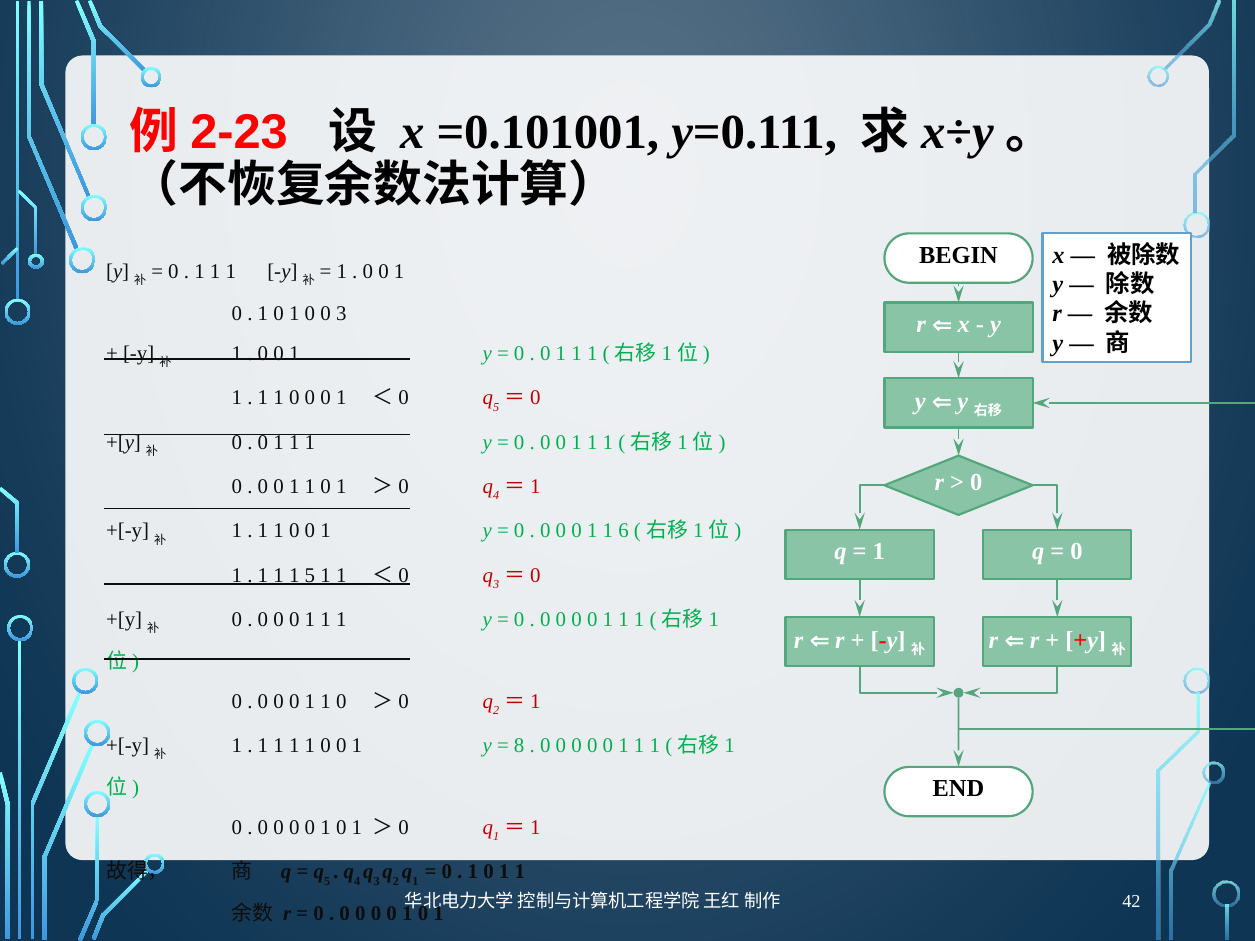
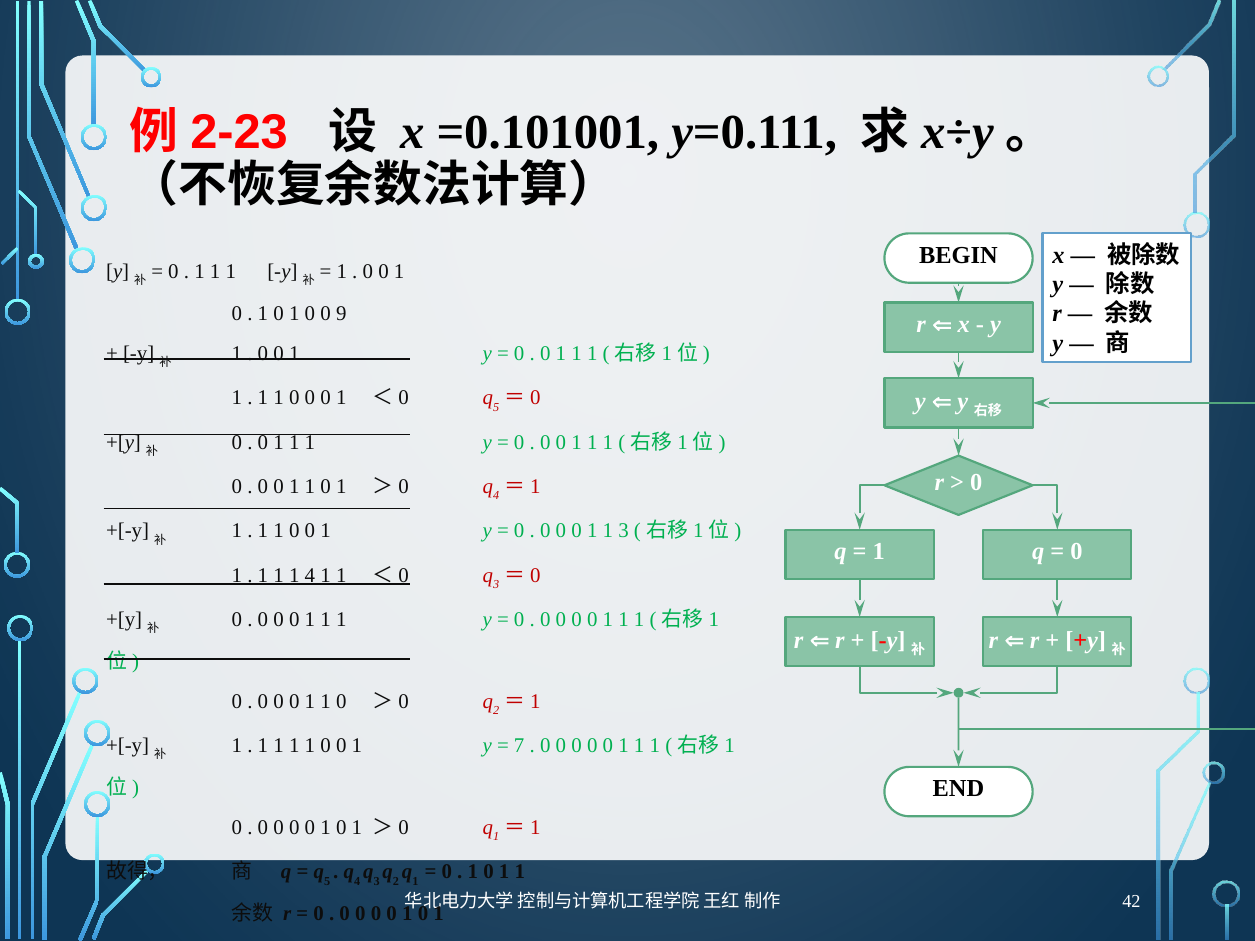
0 3: 3 -> 9
1 6: 6 -> 3
1 5: 5 -> 4
8: 8 -> 7
